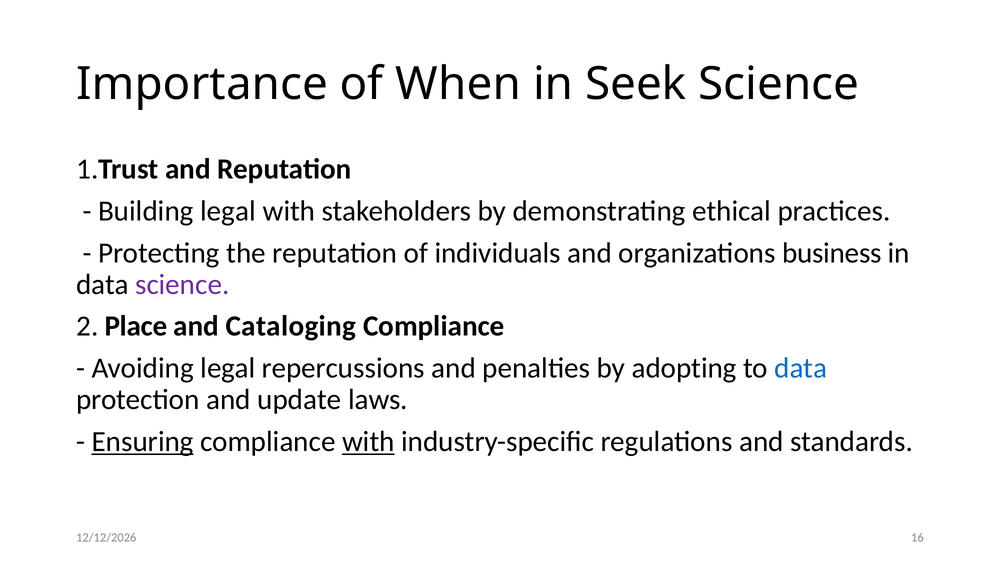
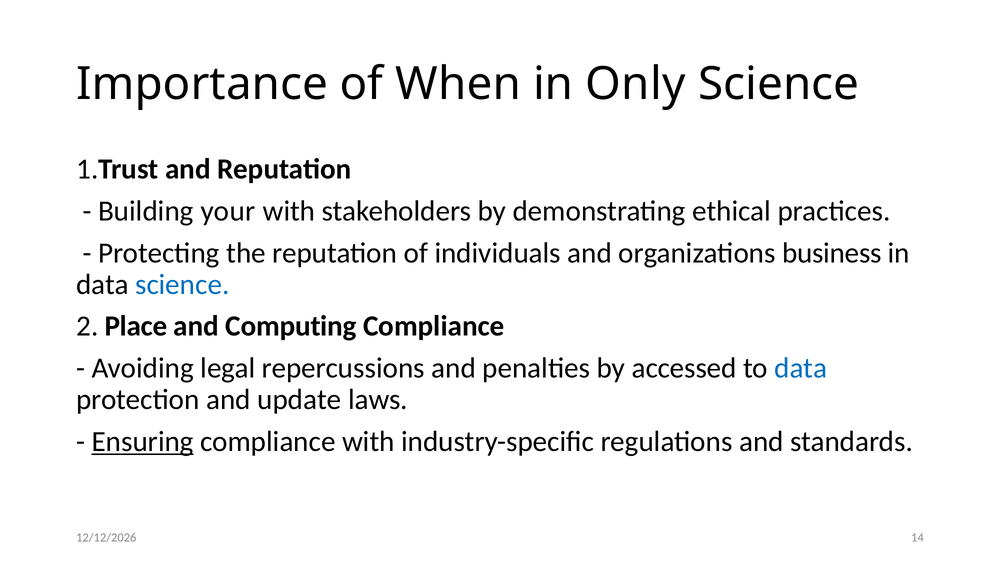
Seek: Seek -> Only
Building legal: legal -> your
science at (182, 284) colour: purple -> blue
Cataloging: Cataloging -> Computing
adopting: adopting -> accessed
with at (368, 441) underline: present -> none
16: 16 -> 14
